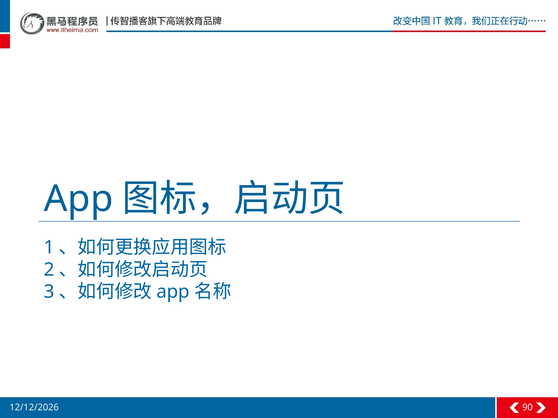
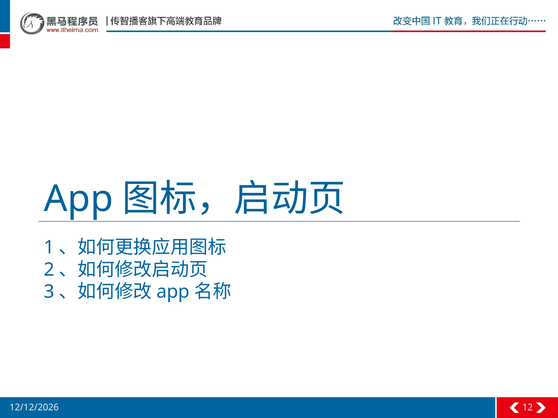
90: 90 -> 12
